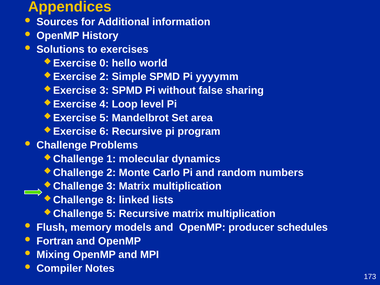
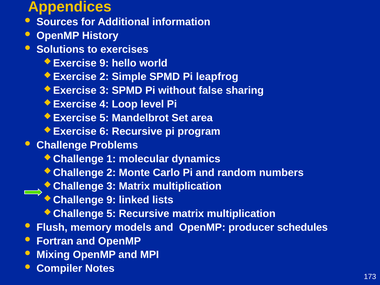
0 at (104, 63): 0 -> 9
yyyymm: yyyymm -> leapfrog
8 at (111, 200): 8 -> 9
